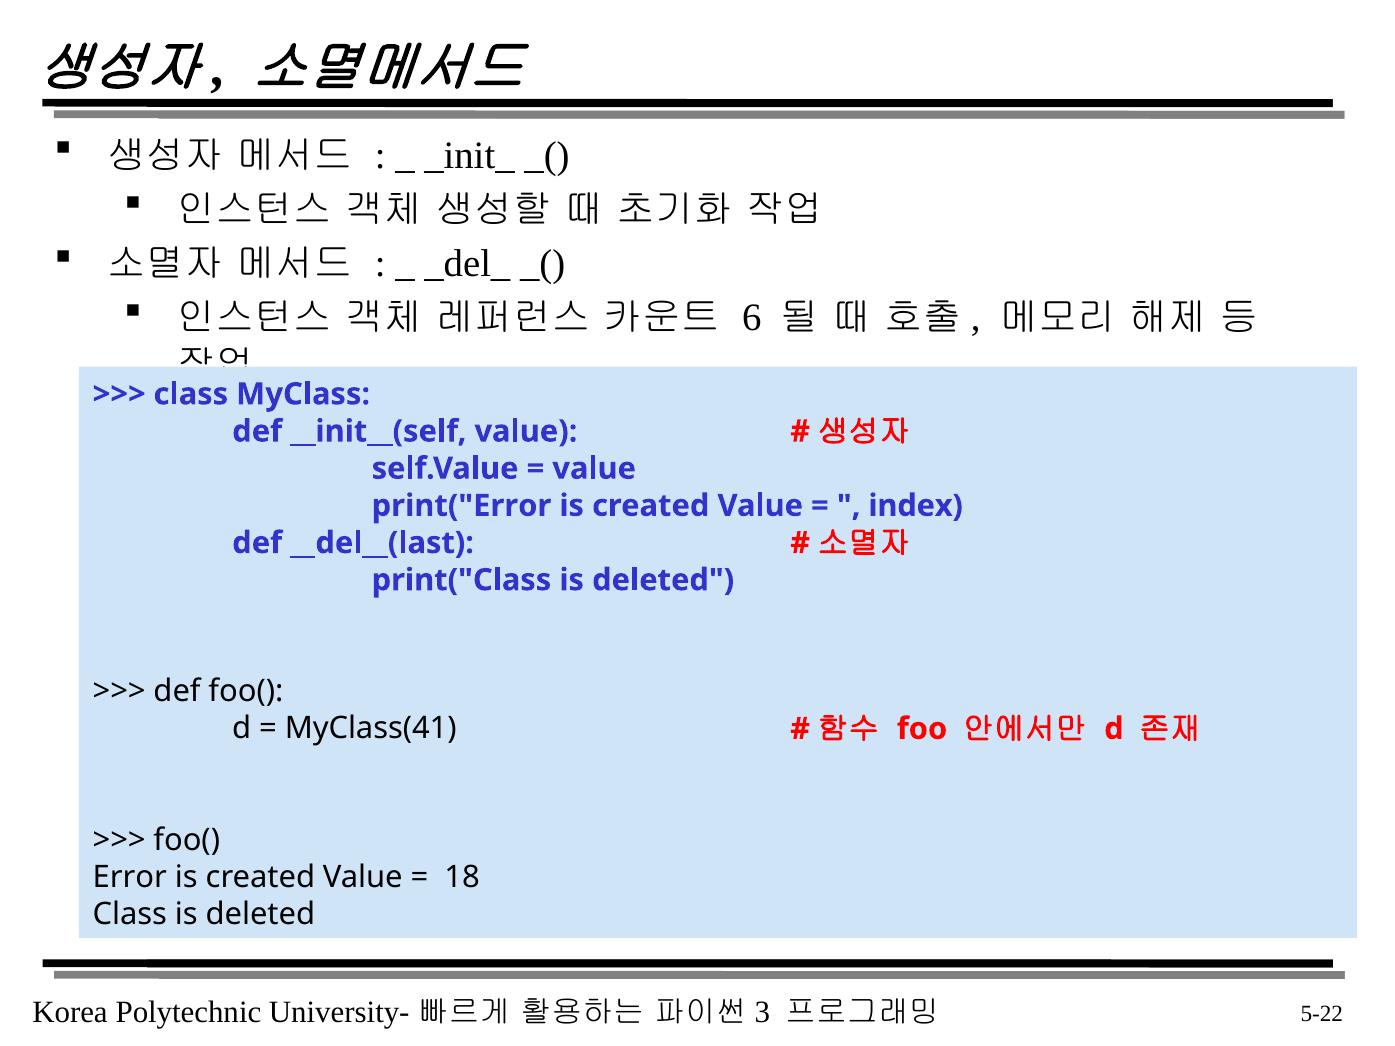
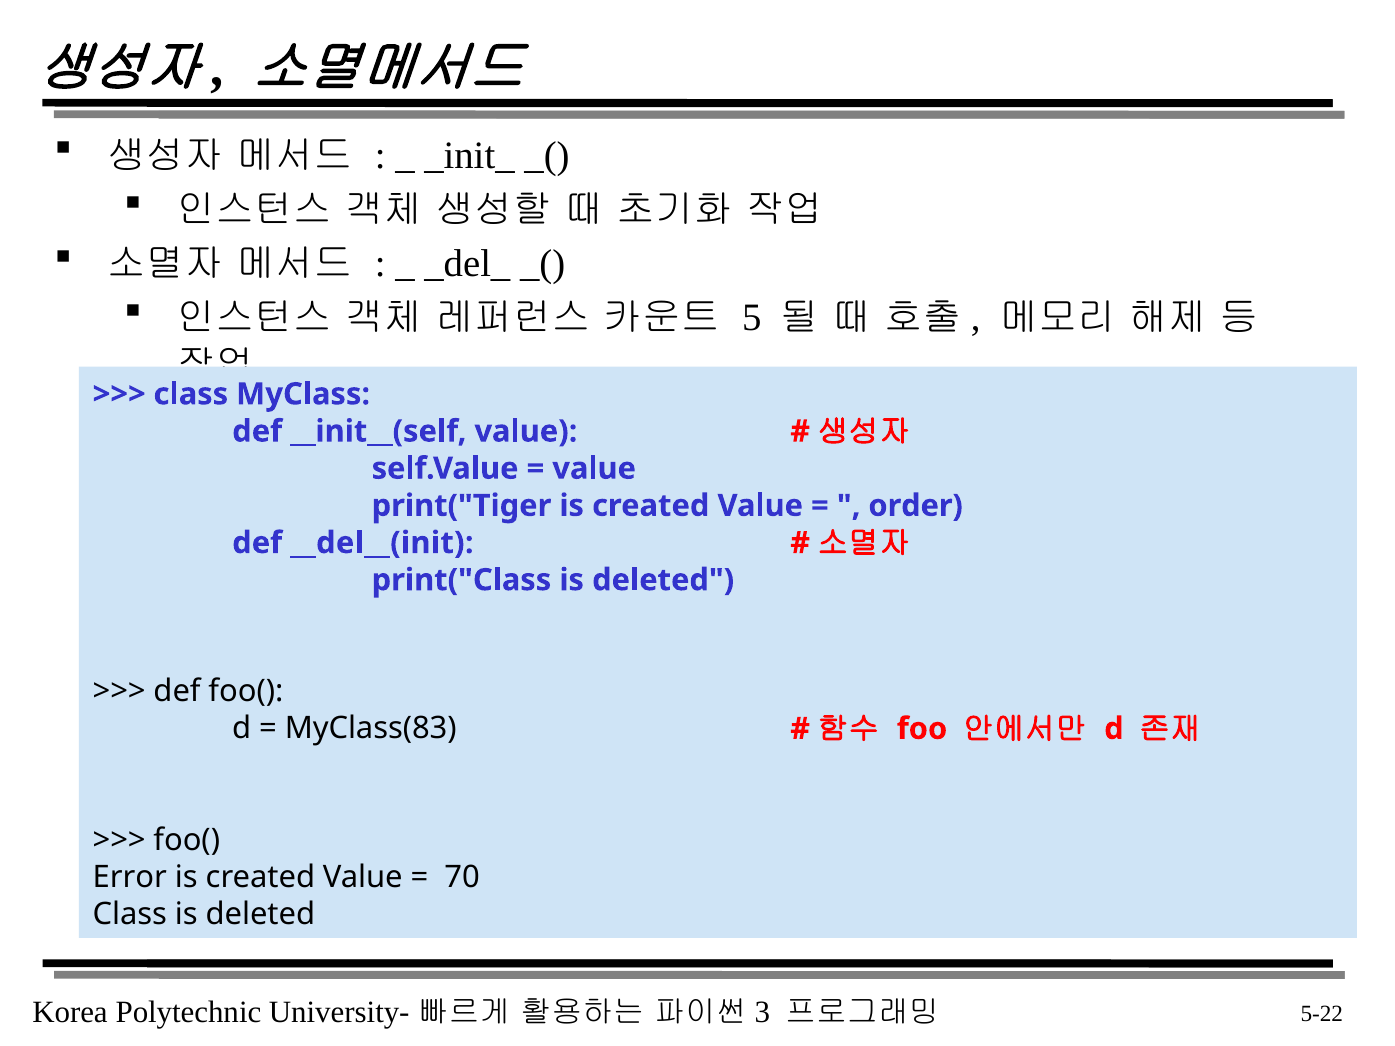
6: 6 -> 5
print("Error: print("Error -> print("Tiger
index: index -> order
__del__(last: __del__(last -> __del__(init
MyClass(41: MyClass(41 -> MyClass(83
18: 18 -> 70
